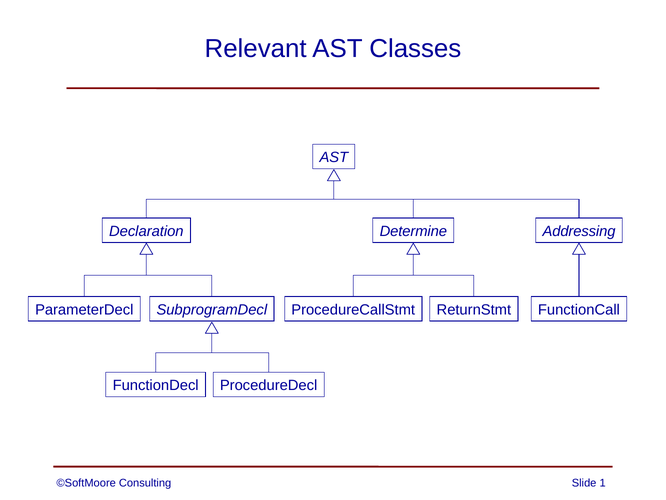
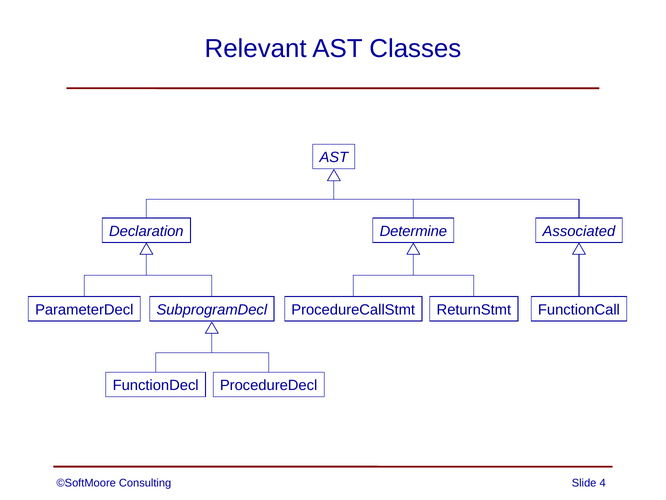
Addressing: Addressing -> Associated
1: 1 -> 4
